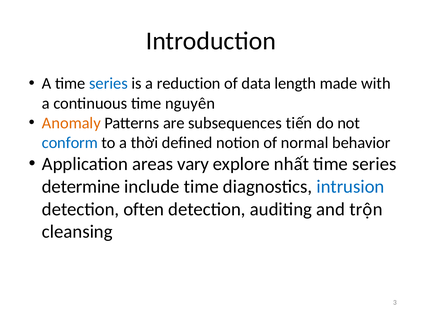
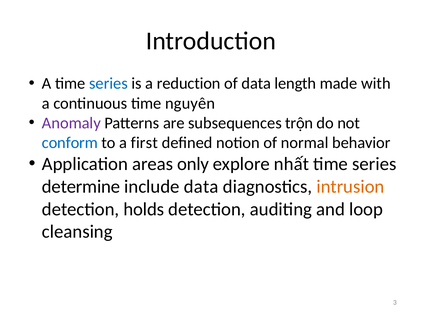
Anomaly colour: orange -> purple
tiến: tiến -> trộn
thời: thời -> first
vary: vary -> only
include time: time -> data
intrusion colour: blue -> orange
often: often -> holds
trộn: trộn -> loop
